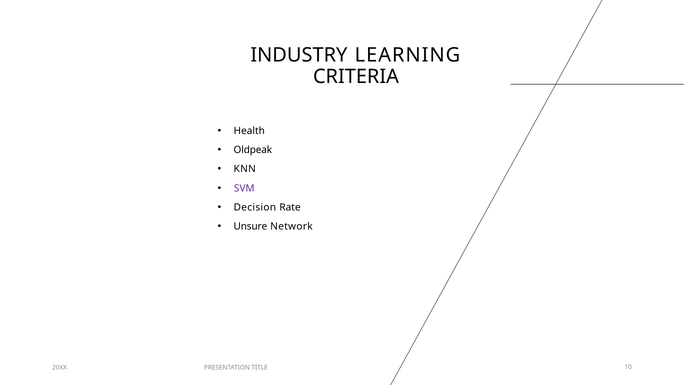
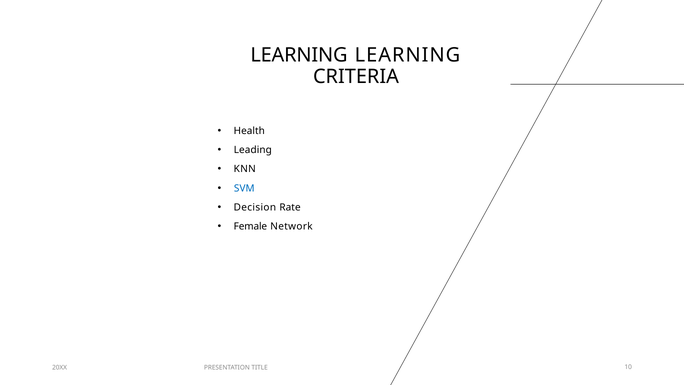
INDUSTRY at (299, 55): INDUSTRY -> LEARNING
Oldpeak: Oldpeak -> Leading
SVM colour: purple -> blue
Unsure: Unsure -> Female
